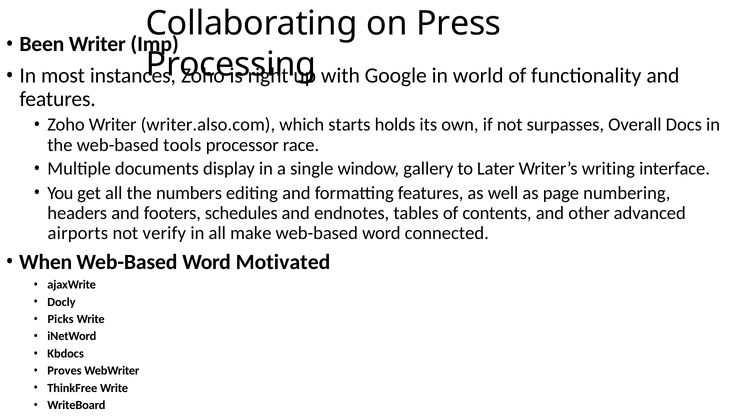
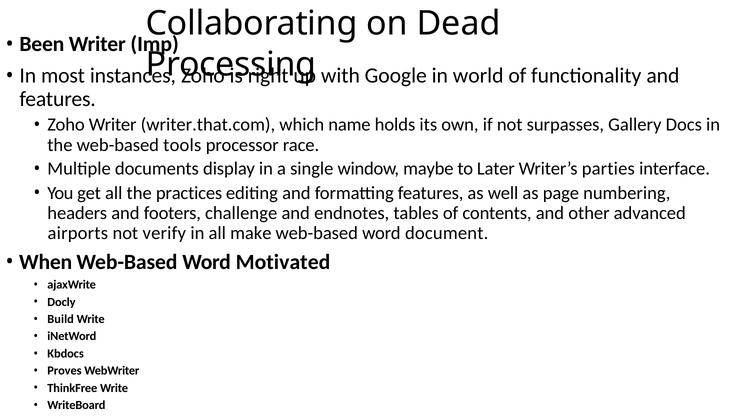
Press: Press -> Dead
writer.also.com: writer.also.com -> writer.that.com
starts: starts -> name
Overall: Overall -> Gallery
gallery: gallery -> maybe
writing: writing -> parties
numbers: numbers -> practices
schedules: schedules -> challenge
connected: connected -> document
Picks: Picks -> Build
